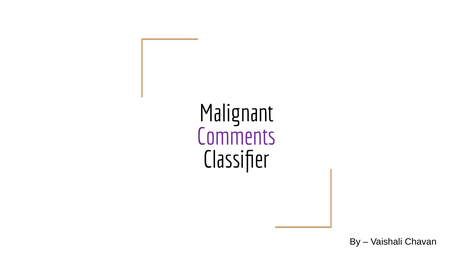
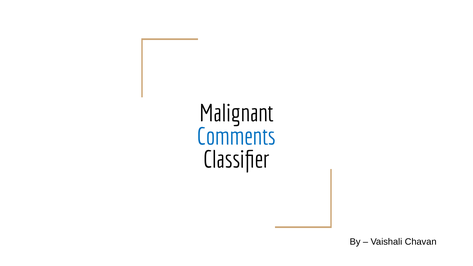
Comments colour: purple -> blue
